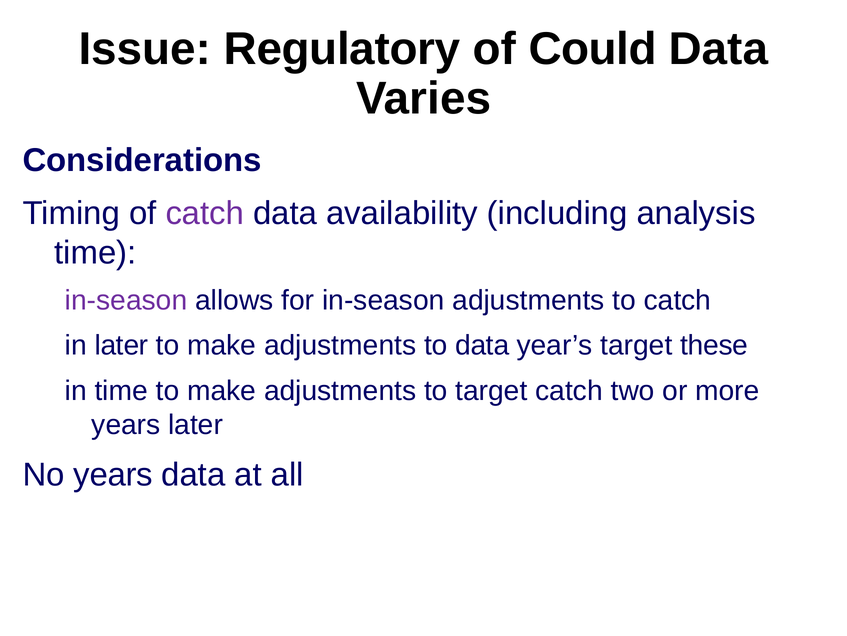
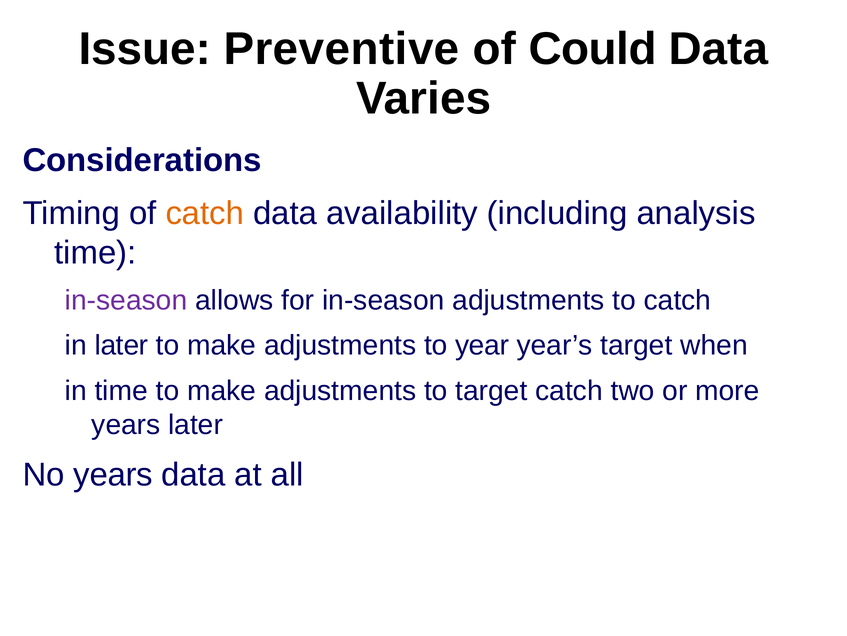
Regulatory: Regulatory -> Preventive
catch at (205, 213) colour: purple -> orange
to data: data -> year
these: these -> when
